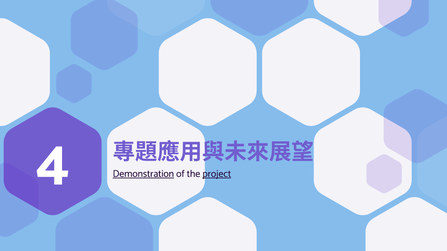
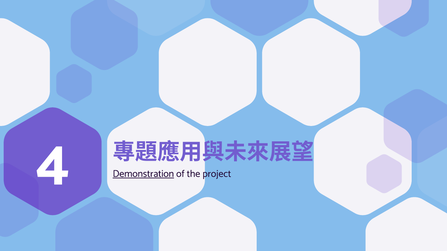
project underline: present -> none
